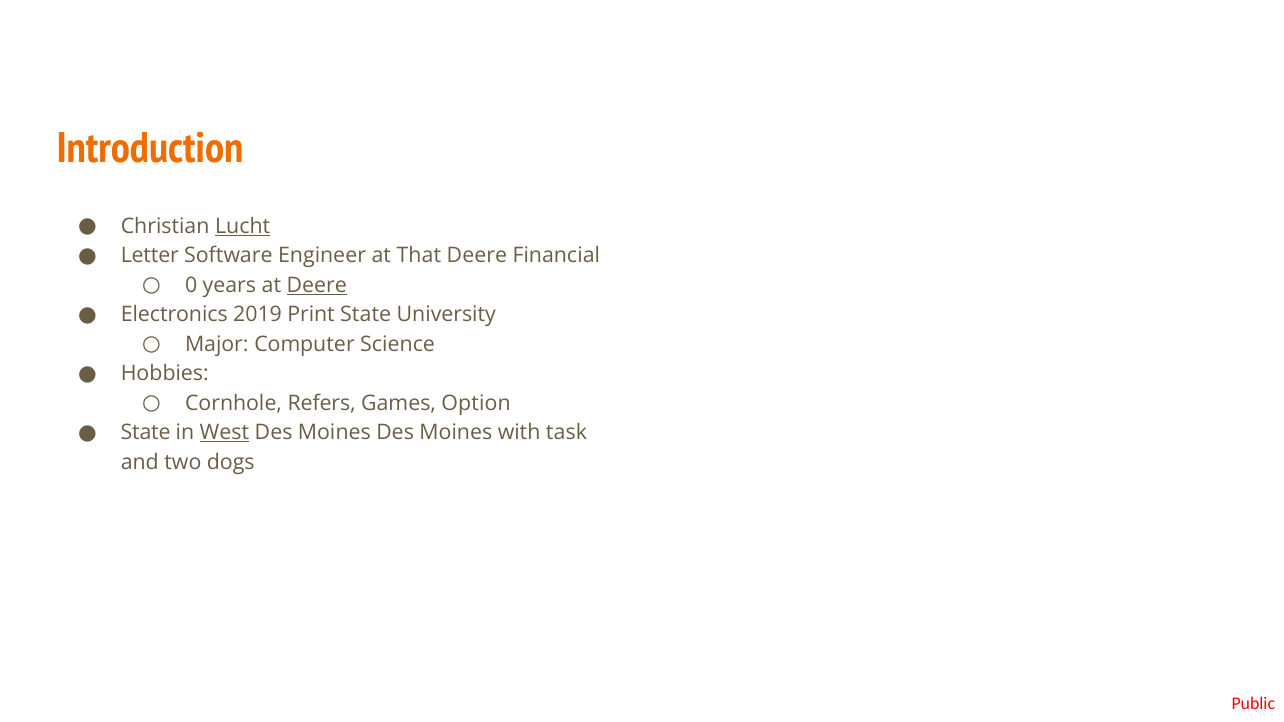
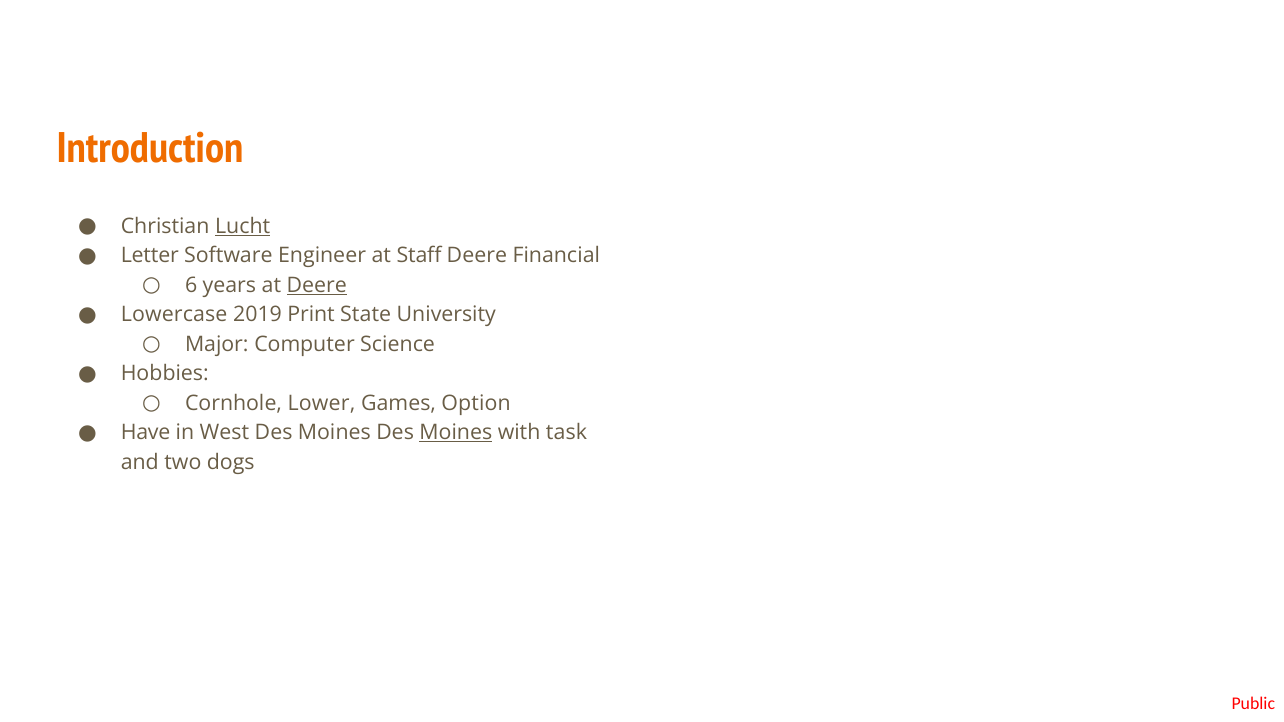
That: That -> Staff
0: 0 -> 6
Electronics: Electronics -> Lowercase
Refers: Refers -> Lower
State at (146, 433): State -> Have
West underline: present -> none
Moines at (456, 433) underline: none -> present
